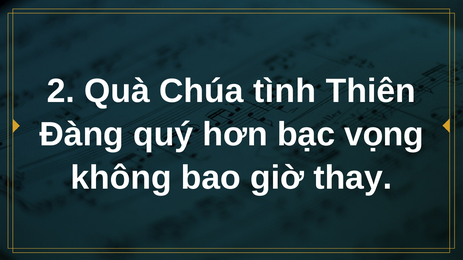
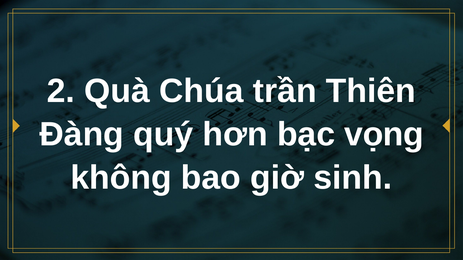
tình: tình -> trần
thay: thay -> sinh
